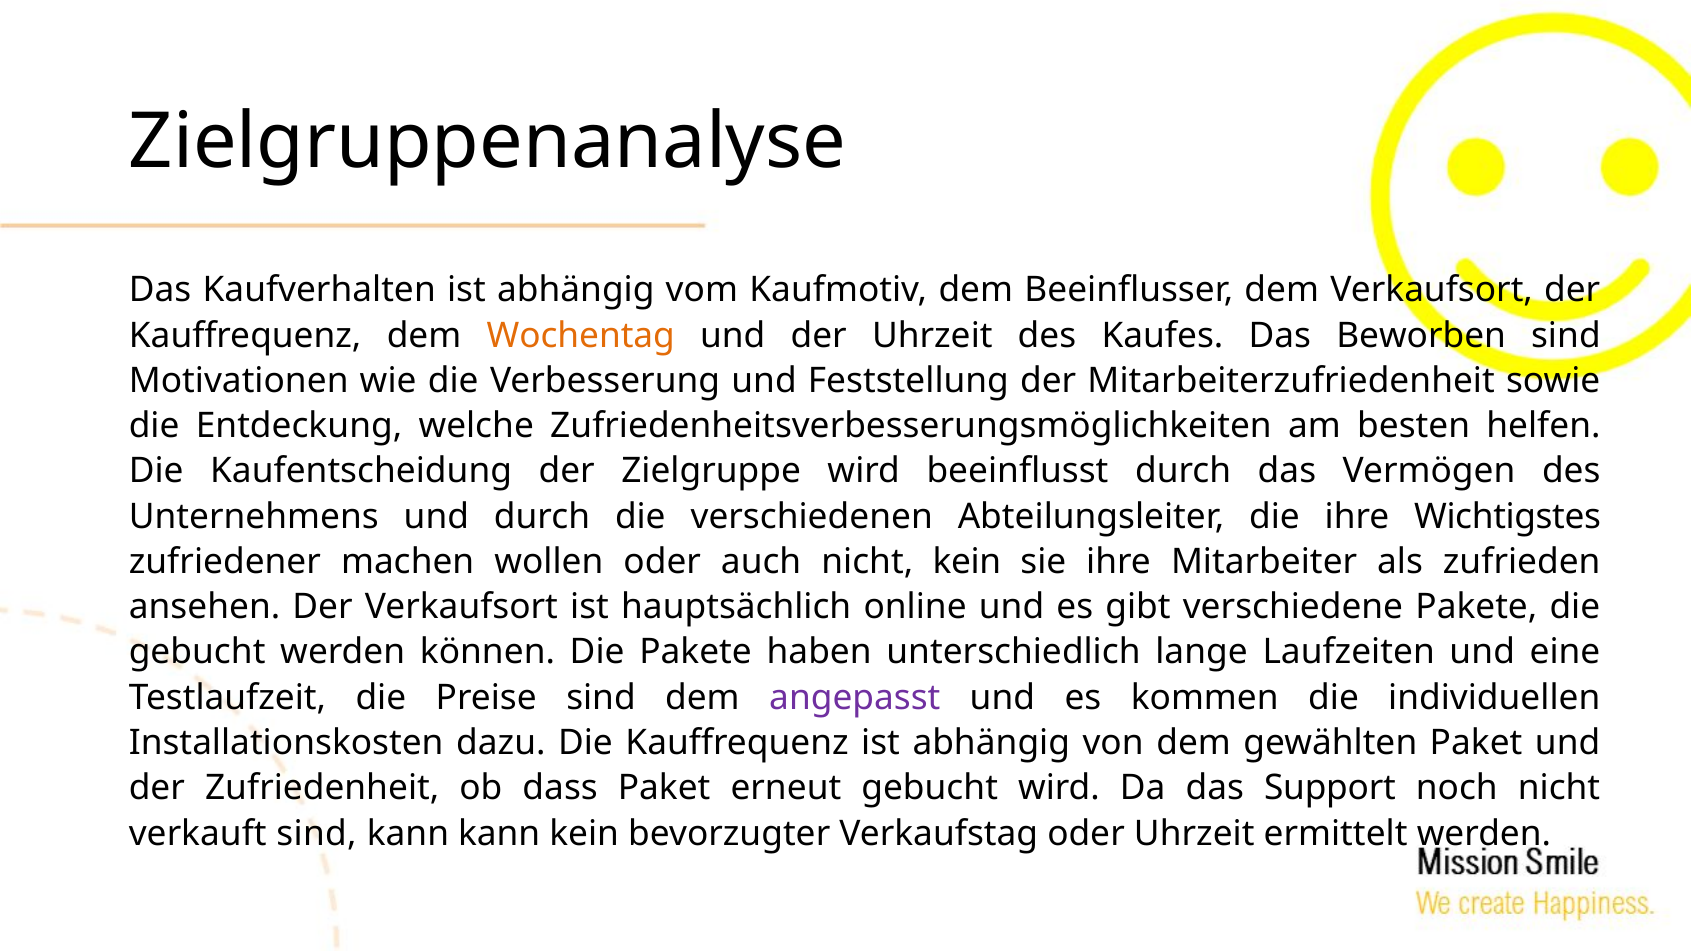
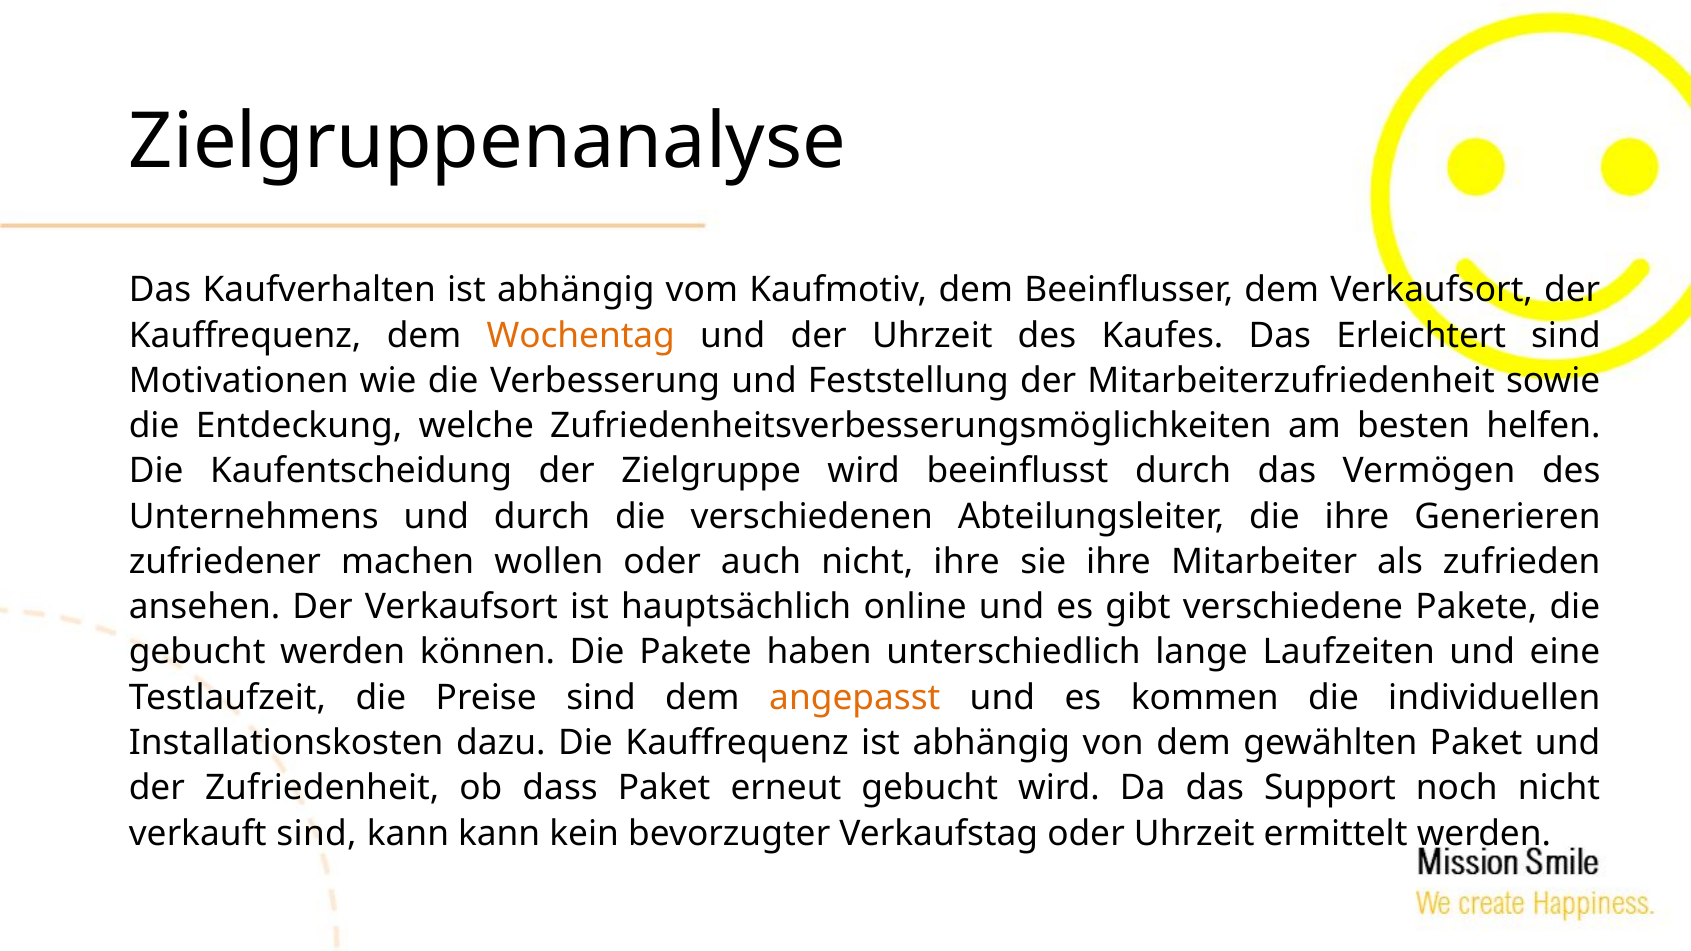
Beworben: Beworben -> Erleichtert
Wichtigstes: Wichtigstes -> Generieren
nicht kein: kein -> ihre
angepasst colour: purple -> orange
